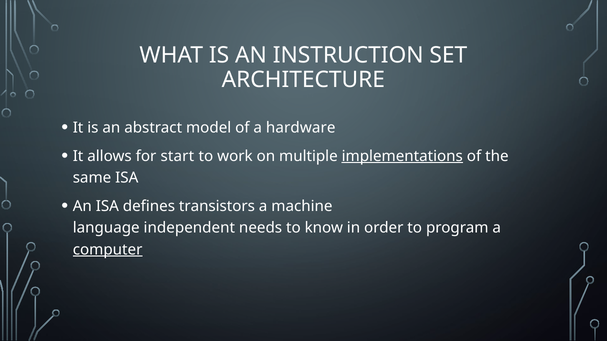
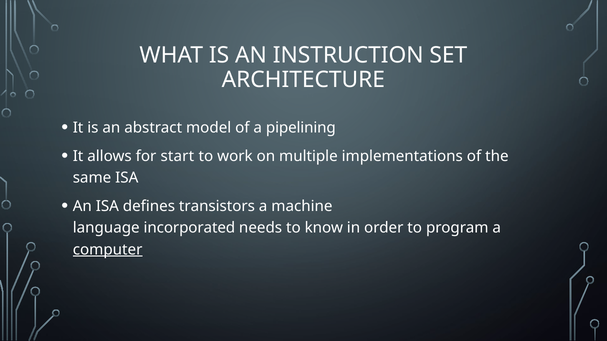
hardware: hardware -> pipelining
implementations underline: present -> none
independent: independent -> incorporated
